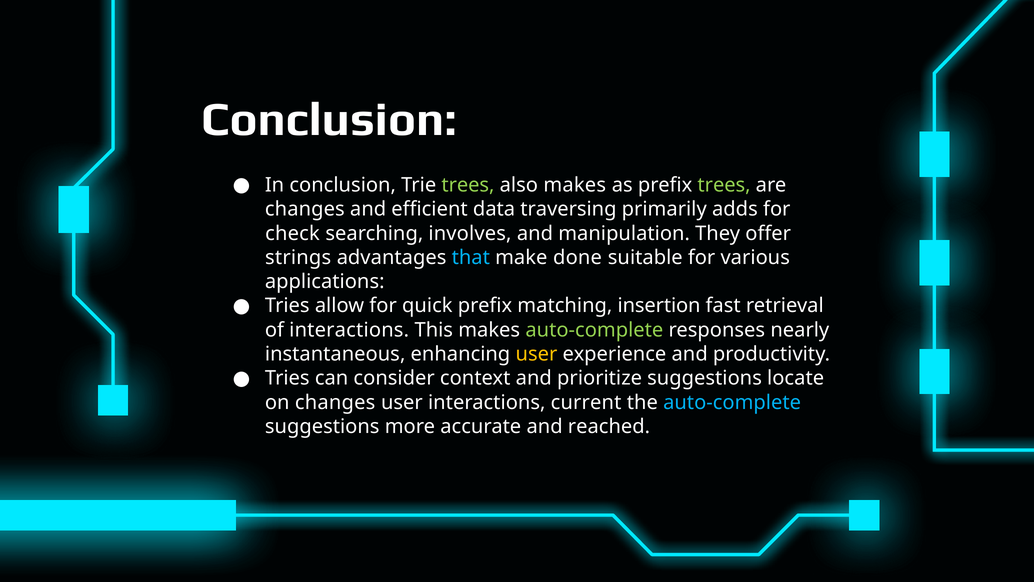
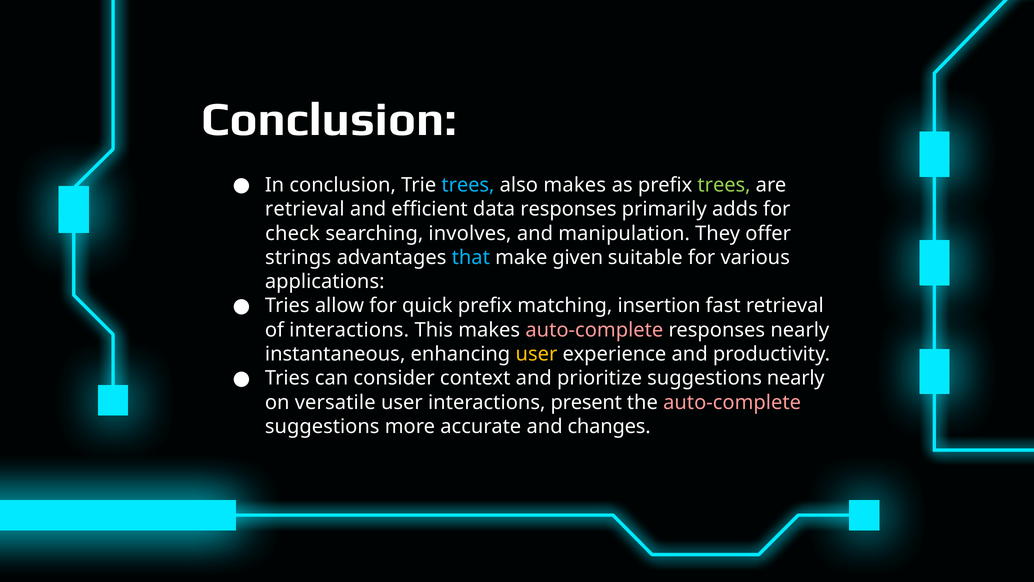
trees at (468, 185) colour: light green -> light blue
changes at (305, 209): changes -> retrieval
data traversing: traversing -> responses
done: done -> given
auto-complete at (594, 330) colour: light green -> pink
suggestions locate: locate -> nearly
on changes: changes -> versatile
current: current -> present
auto-complete at (732, 402) colour: light blue -> pink
reached: reached -> changes
